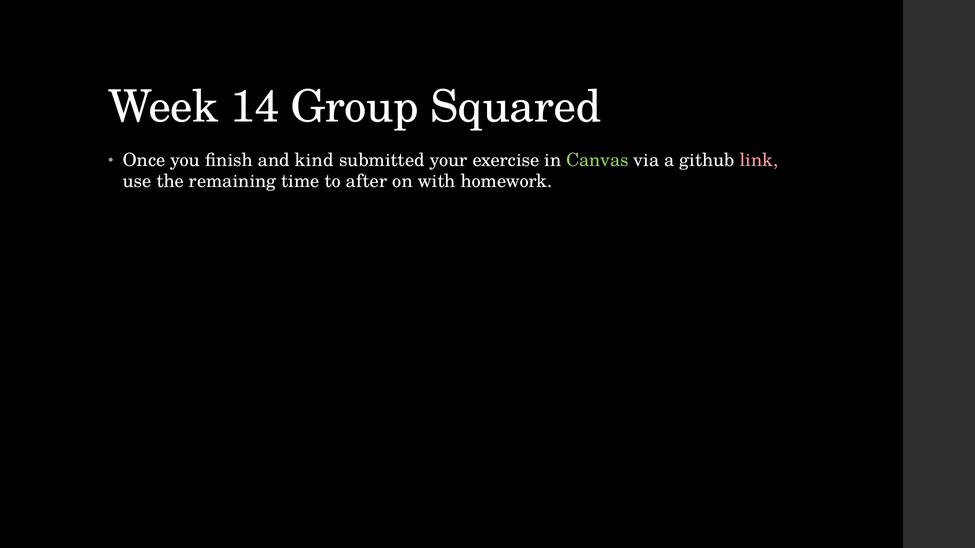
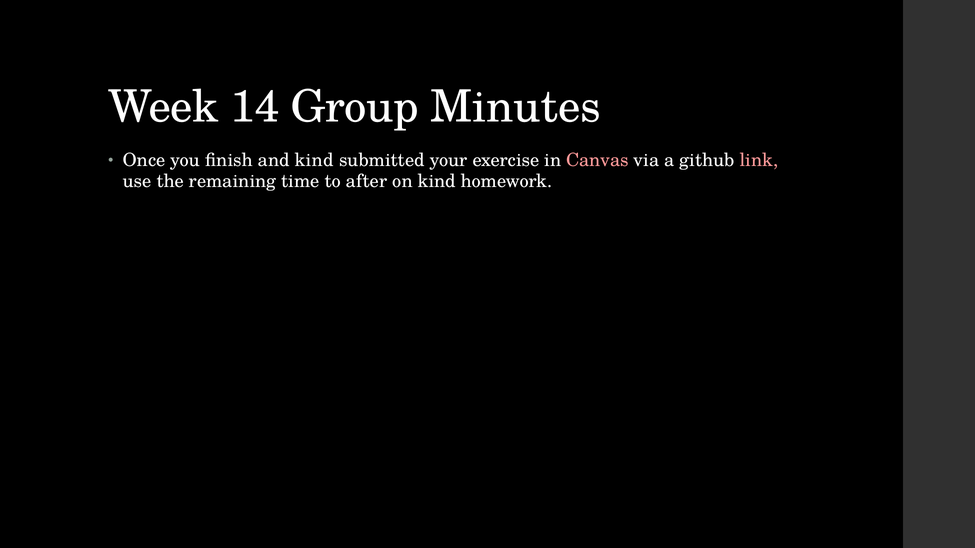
Squared: Squared -> Minutes
Canvas colour: light green -> pink
on with: with -> kind
